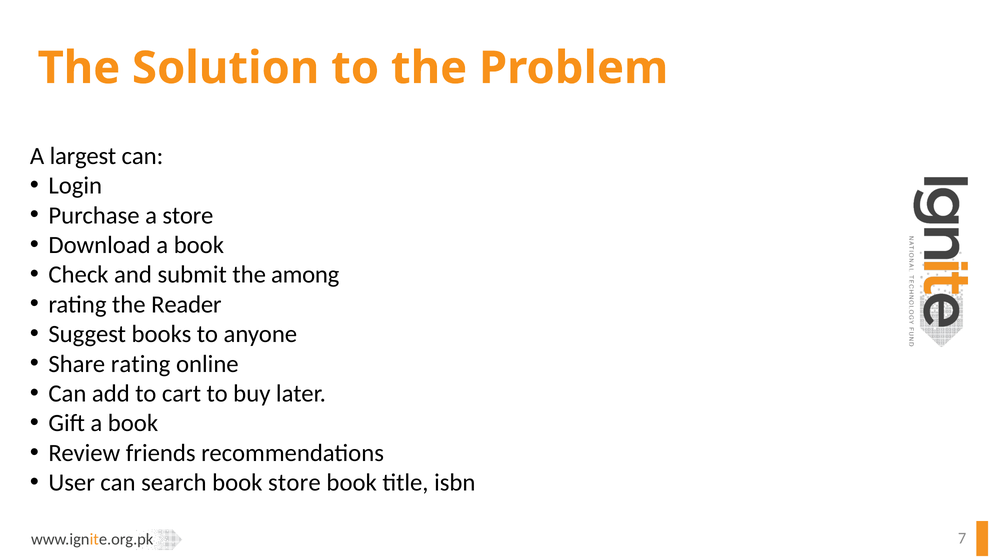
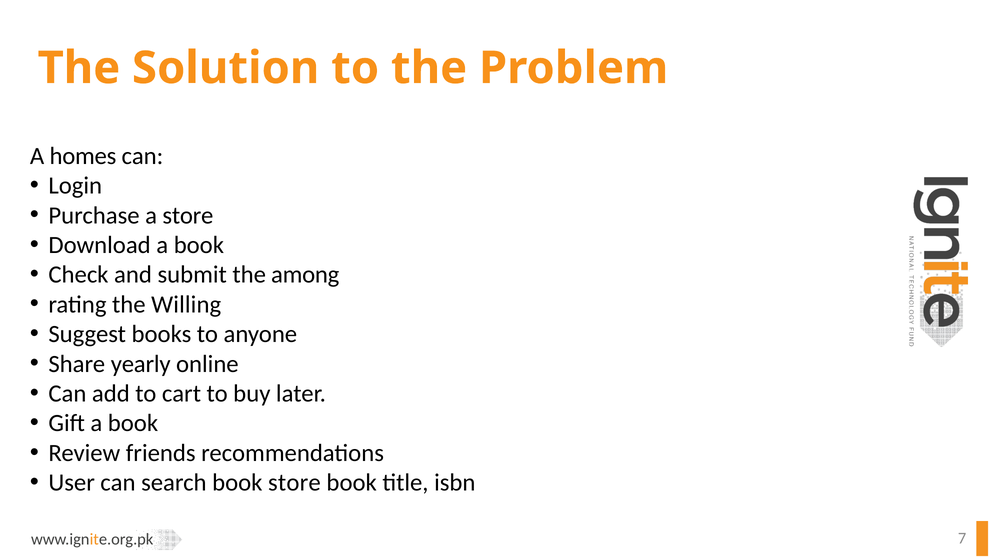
largest: largest -> homes
Reader: Reader -> Willing
Share rating: rating -> yearly
